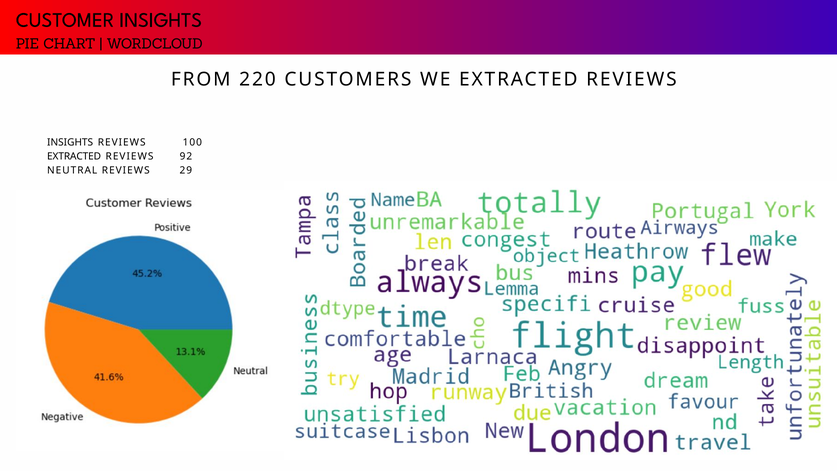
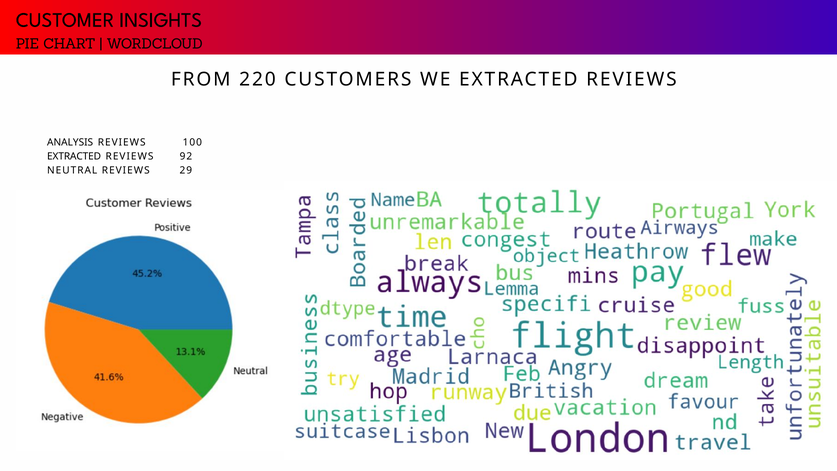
INSIGHTS at (70, 143): INSIGHTS -> ANALYSIS
